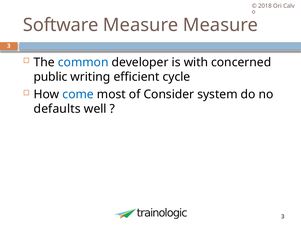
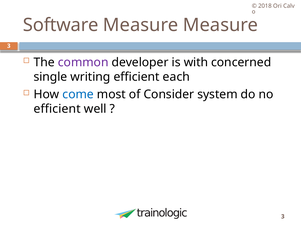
common colour: blue -> purple
public: public -> single
cycle: cycle -> each
defaults at (57, 109): defaults -> efficient
